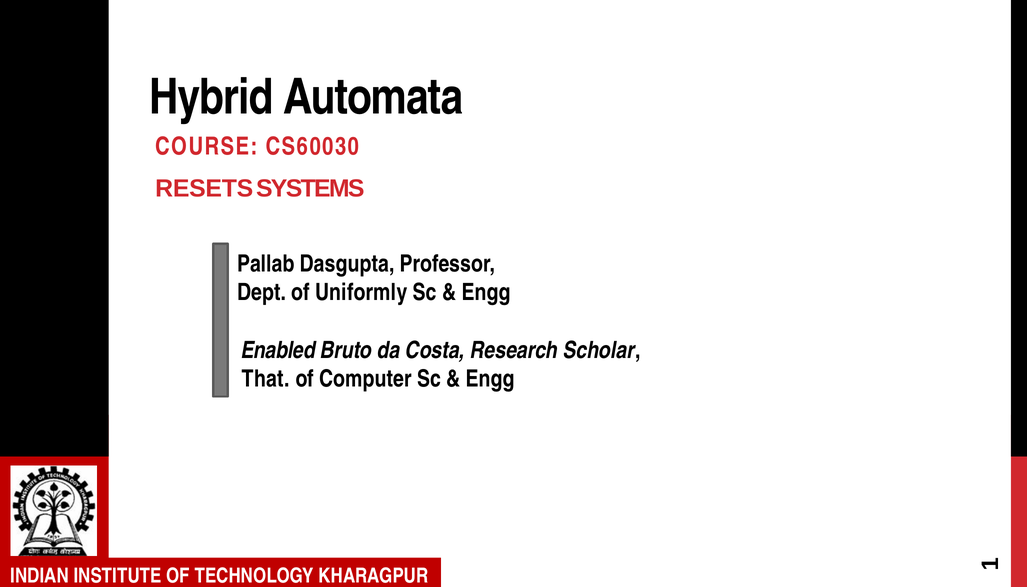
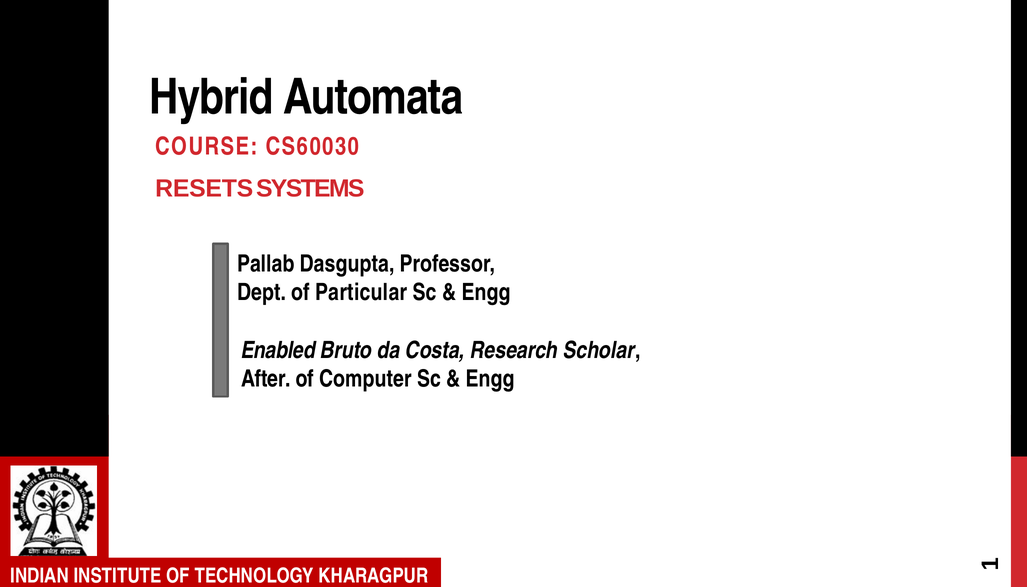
Uniformly: Uniformly -> Particular
That: That -> After
